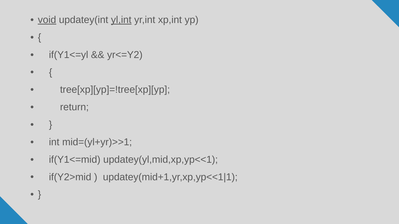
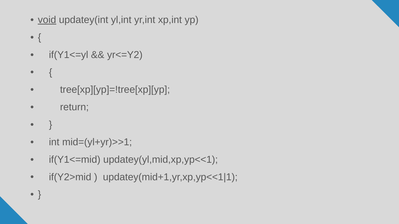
yl,int underline: present -> none
